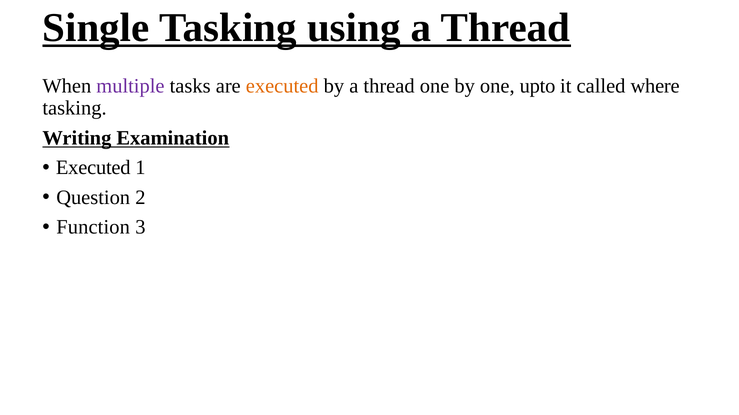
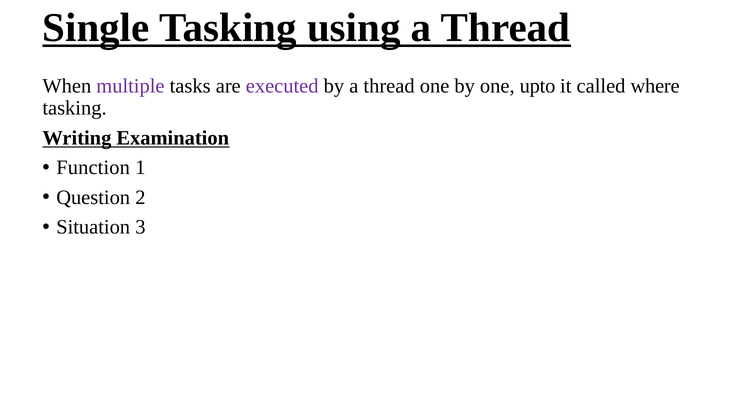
executed at (282, 86) colour: orange -> purple
Executed at (93, 168): Executed -> Function
Function: Function -> Situation
